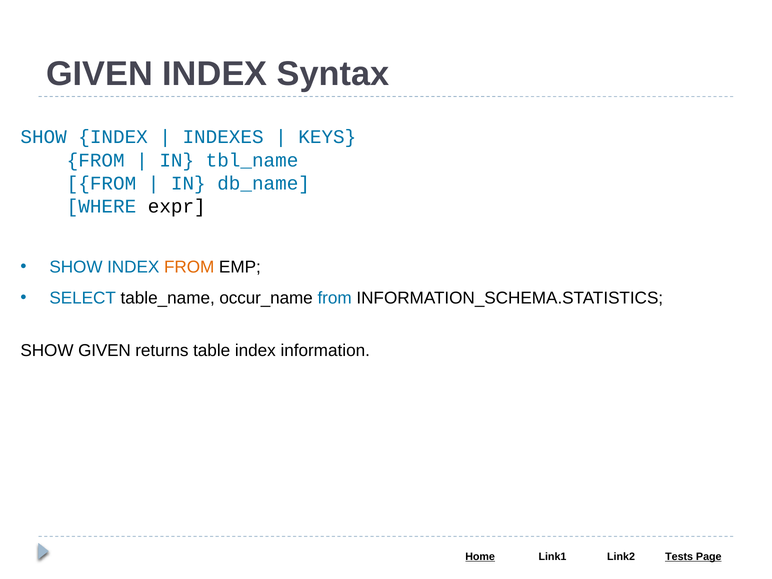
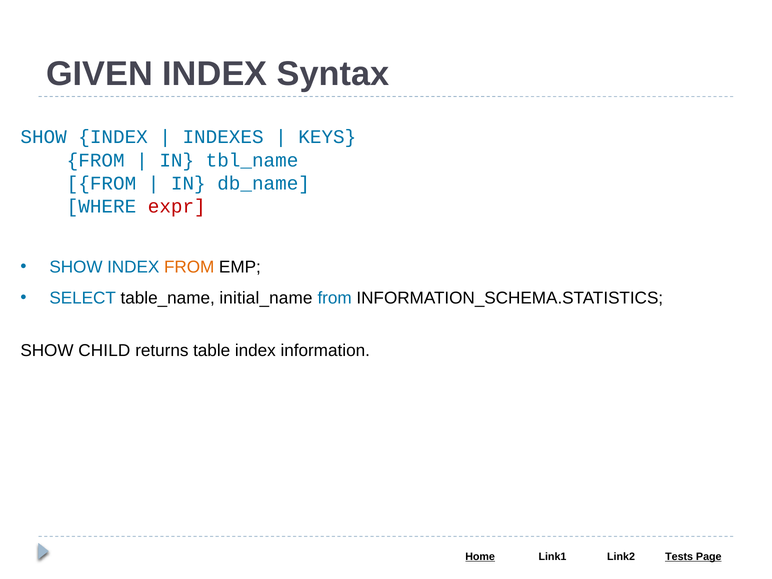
expr colour: black -> red
occur_name: occur_name -> initial_name
SHOW GIVEN: GIVEN -> CHILD
